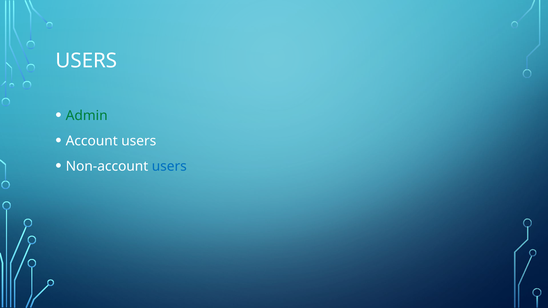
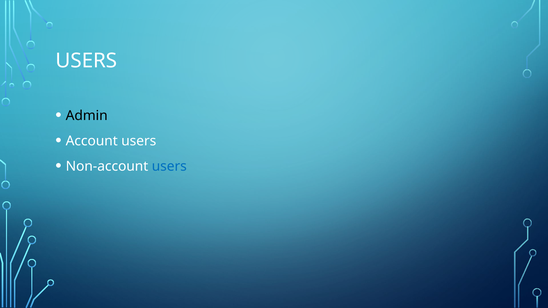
Admin colour: green -> black
